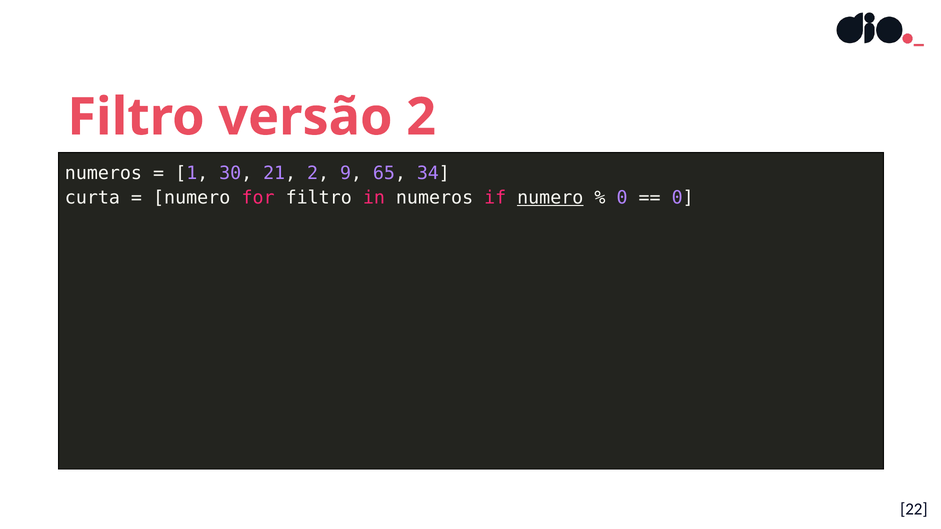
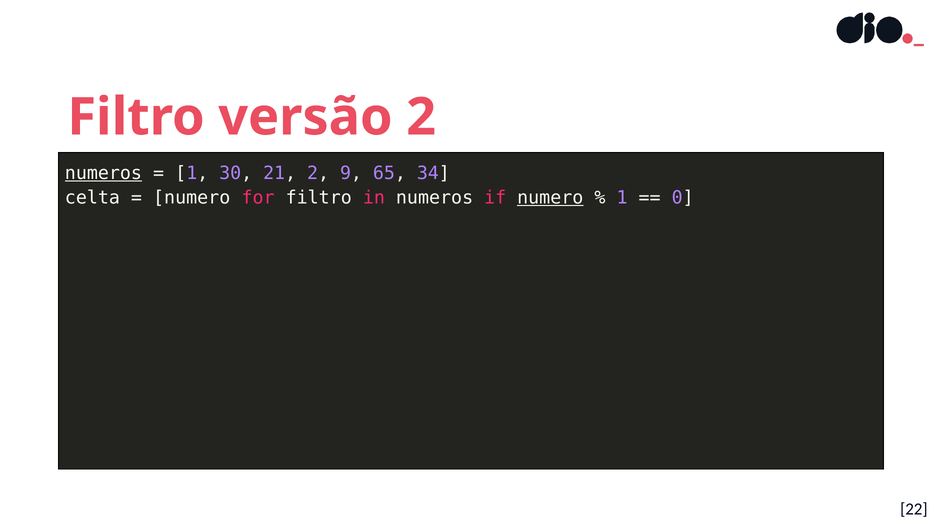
numeros at (103, 173) underline: none -> present
curta: curta -> celta
0 at (622, 198): 0 -> 1
